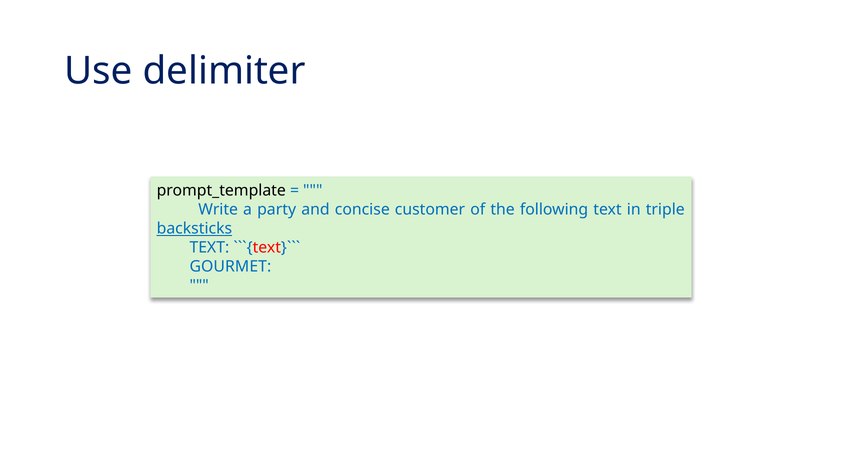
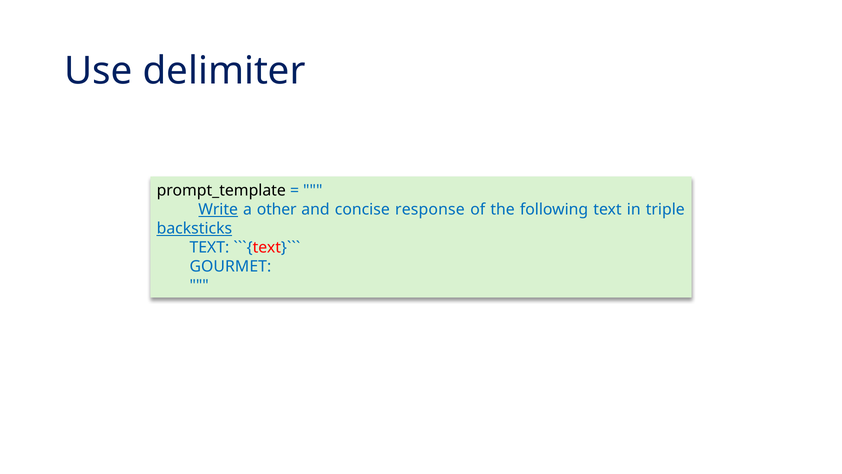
Write underline: none -> present
party: party -> other
customer: customer -> response
